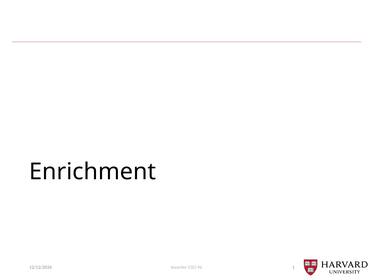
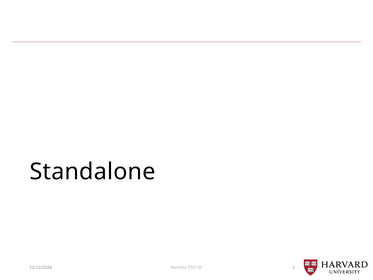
Enrichment: Enrichment -> Standalone
